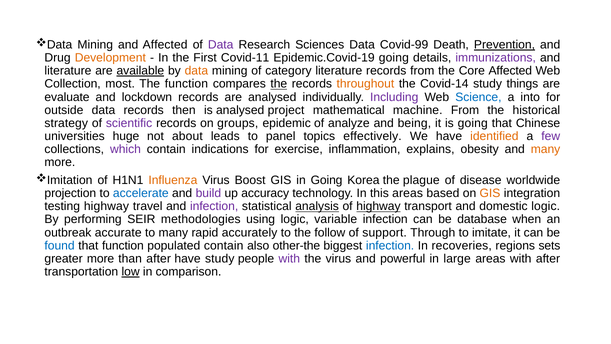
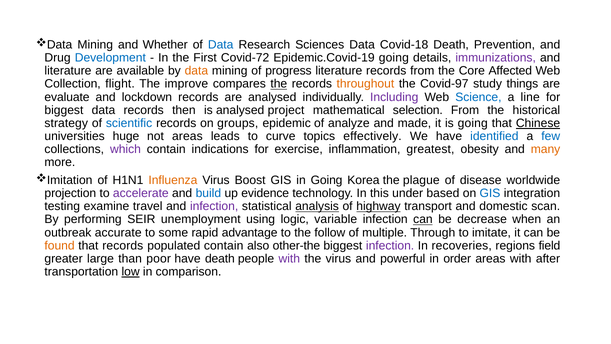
and Affected: Affected -> Whether
Data at (221, 45) colour: purple -> blue
Covid-99: Covid-99 -> Covid-18
Prevention underline: present -> none
Development colour: orange -> blue
Covid-11: Covid-11 -> Covid-72
available underline: present -> none
category: category -> progress
most: most -> flight
The function: function -> improve
Covid-14: Covid-14 -> Covid-97
into: into -> line
outside at (64, 110): outside -> biggest
machine: machine -> selection
scientific colour: purple -> blue
being: being -> made
Chinese underline: none -> present
not about: about -> areas
panel: panel -> curve
identified colour: orange -> blue
few colour: purple -> blue
explains: explains -> greatest
accelerate colour: blue -> purple
build colour: purple -> blue
accuracy: accuracy -> evidence
this areas: areas -> under
GIS at (490, 193) colour: orange -> blue
testing highway: highway -> examine
domestic logic: logic -> scan
methodologies: methodologies -> unemployment
can at (423, 219) underline: none -> present
database: database -> decrease
to many: many -> some
accurately: accurately -> advantage
support: support -> multiple
found colour: blue -> orange
that function: function -> records
infection at (390, 245) colour: blue -> purple
sets: sets -> field
greater more: more -> large
than after: after -> poor
have study: study -> death
large: large -> order
